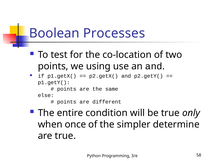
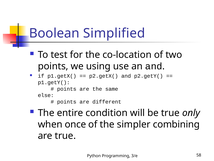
Processes: Processes -> Simplified
determine: determine -> combining
